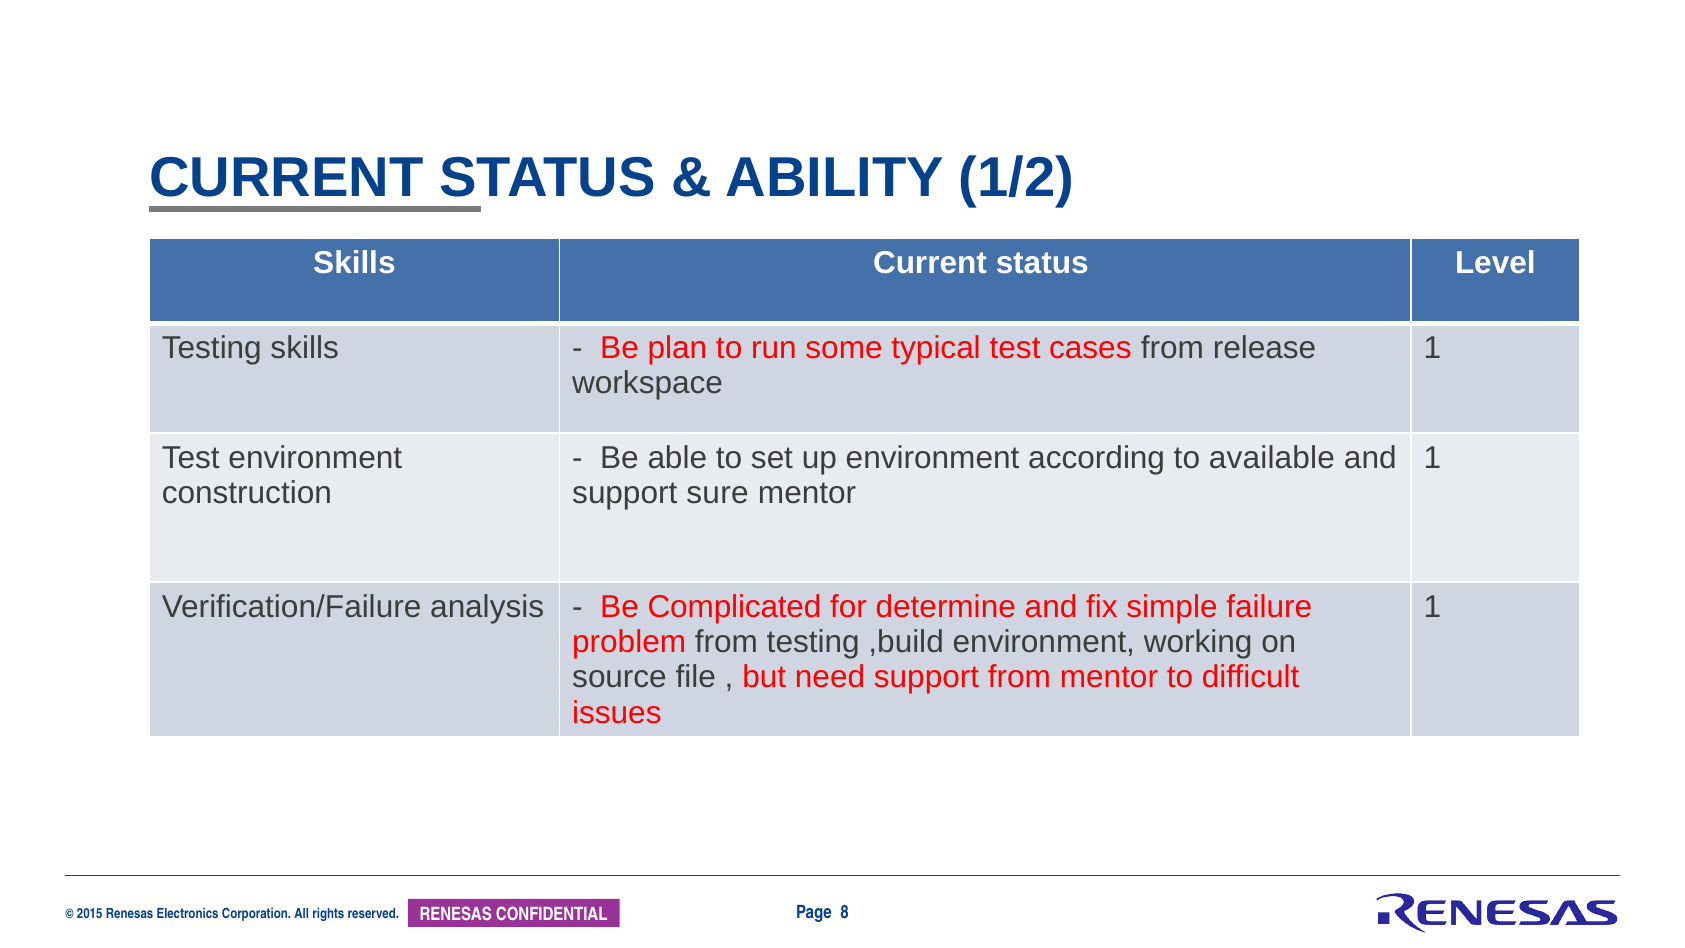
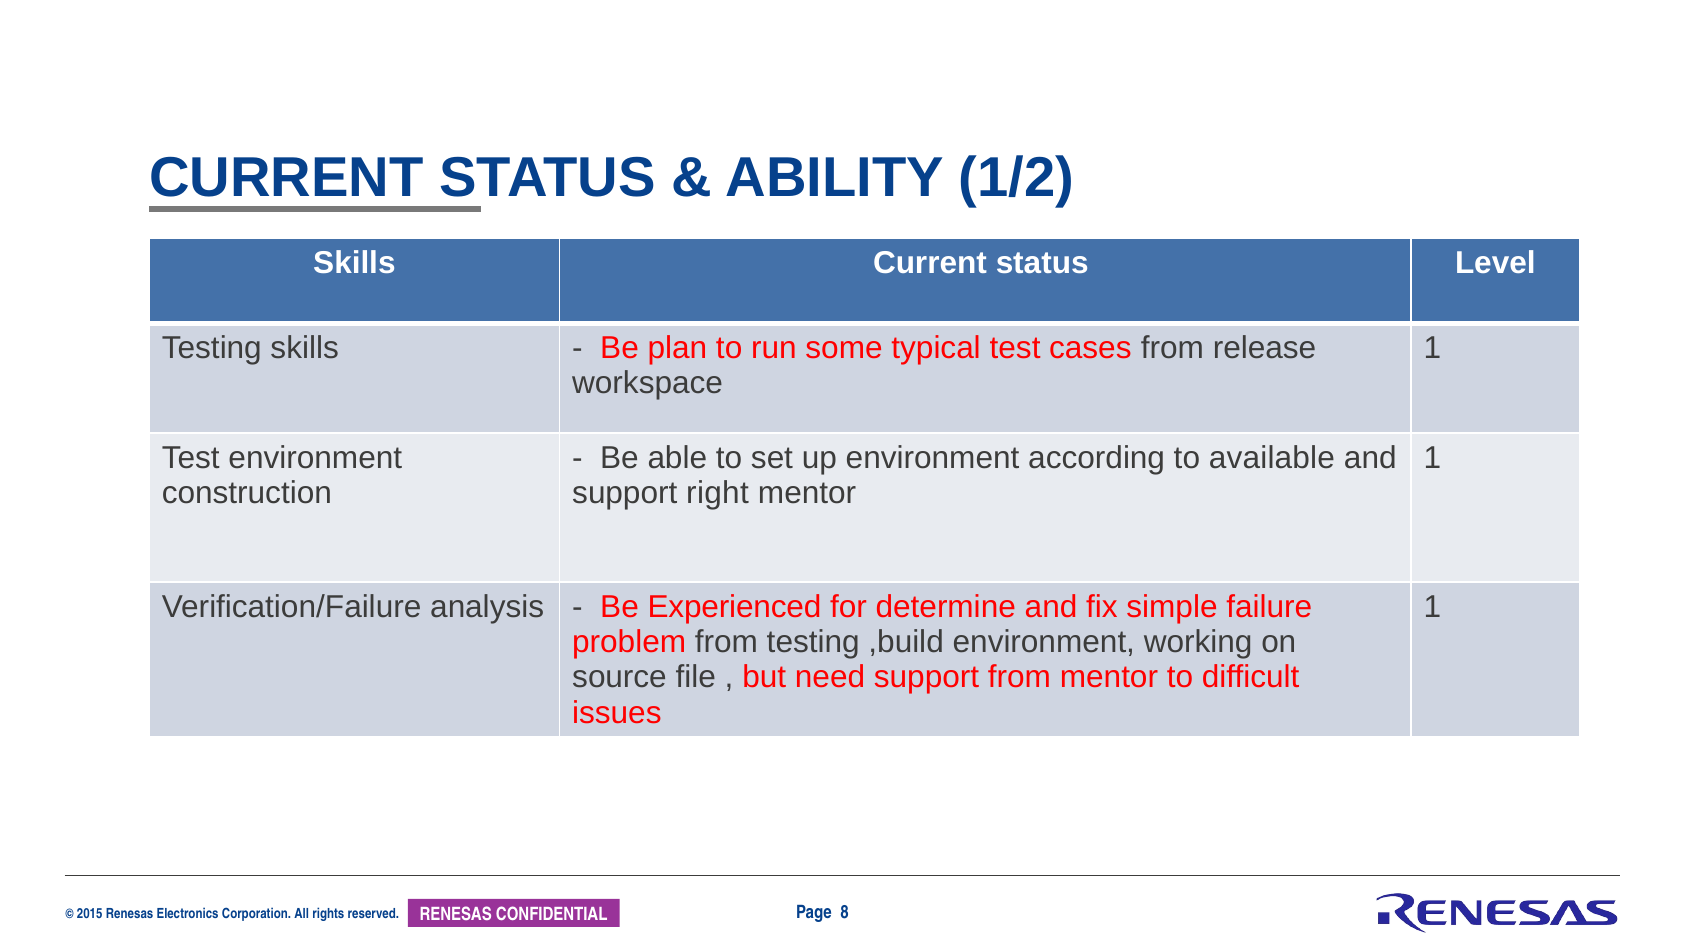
sure: sure -> right
Complicated: Complicated -> Experienced
